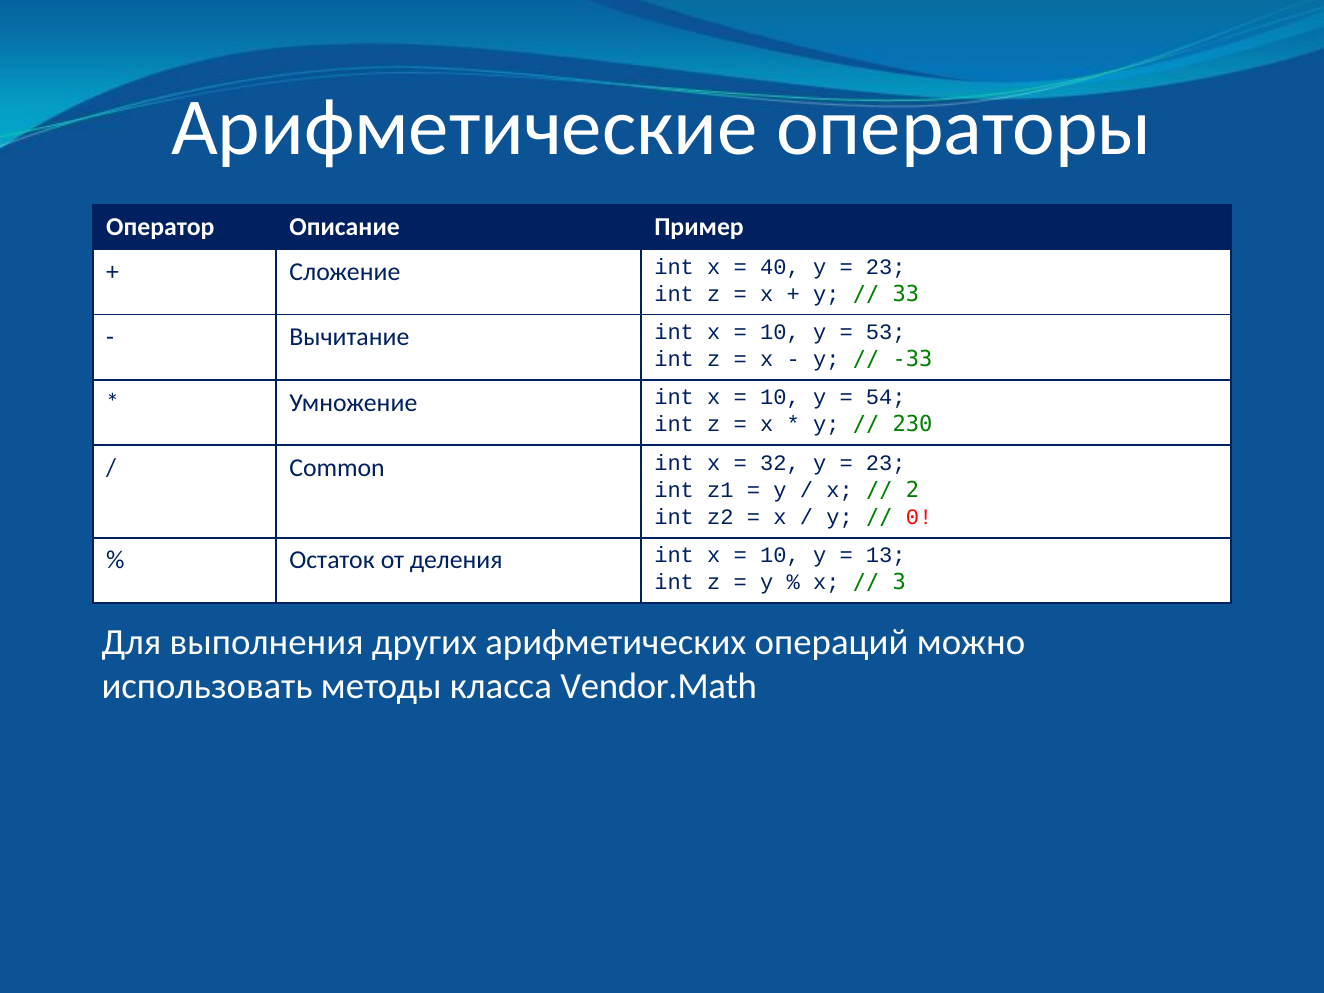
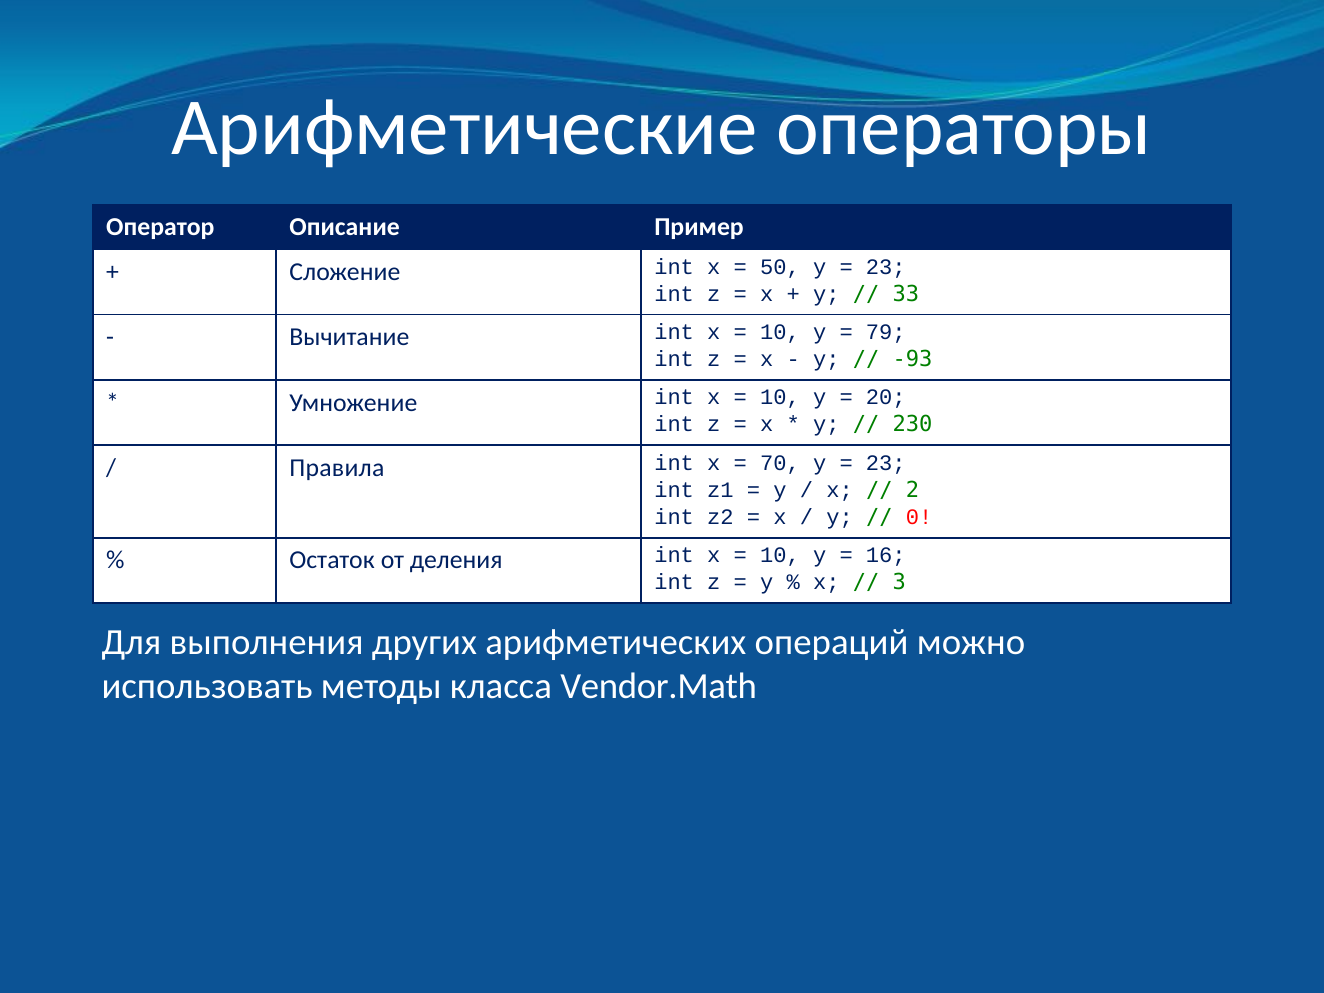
40: 40 -> 50
53: 53 -> 79
-33: -33 -> -93
54: 54 -> 20
Common: Common -> Правила
32: 32 -> 70
13: 13 -> 16
